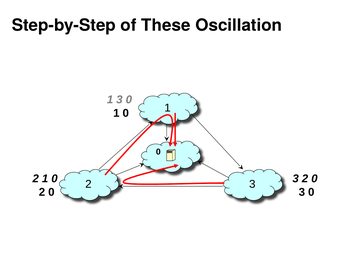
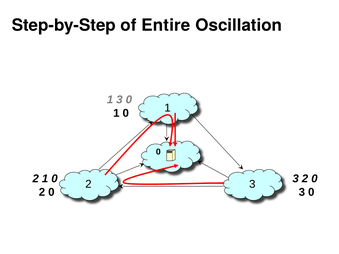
These: These -> Entire
